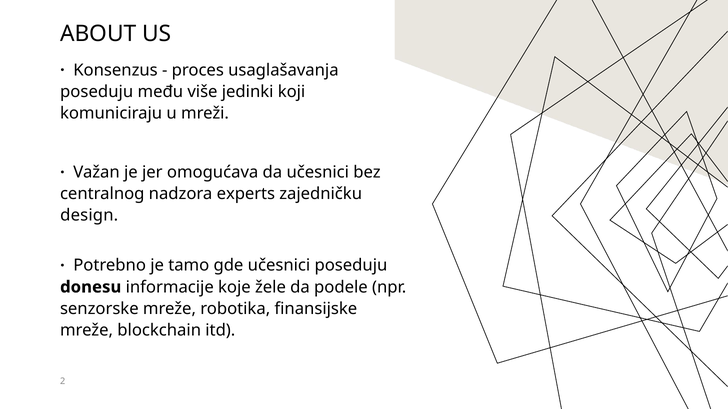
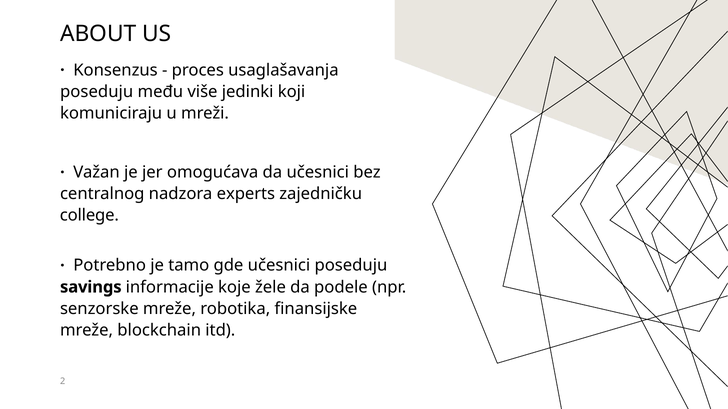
design: design -> college
donesu: donesu -> savings
